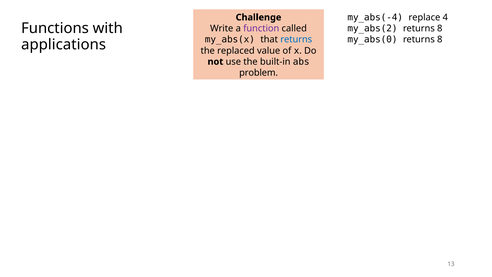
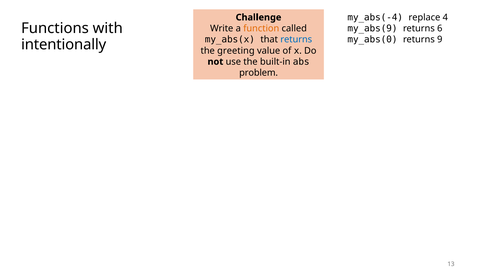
my_abs(2: my_abs(2 -> my_abs(9
8 at (440, 28): 8 -> 6
function colour: purple -> orange
my_abs(0 returns 8: 8 -> 9
applications: applications -> intentionally
replaced: replaced -> greeting
